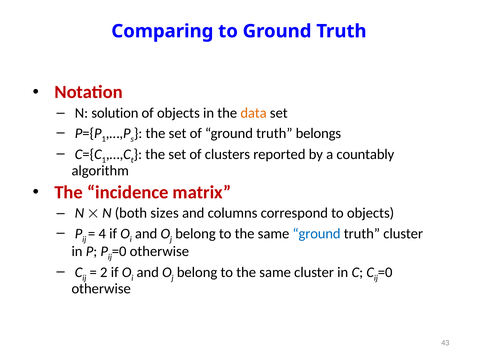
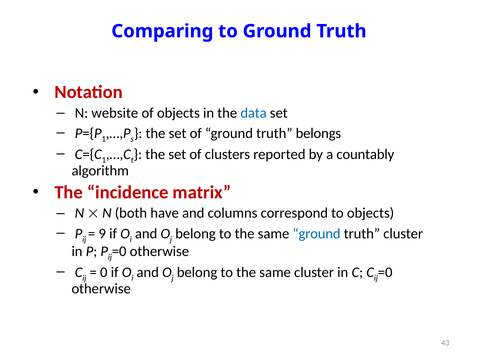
solution: solution -> website
data colour: orange -> blue
sizes: sizes -> have
4: 4 -> 9
2: 2 -> 0
